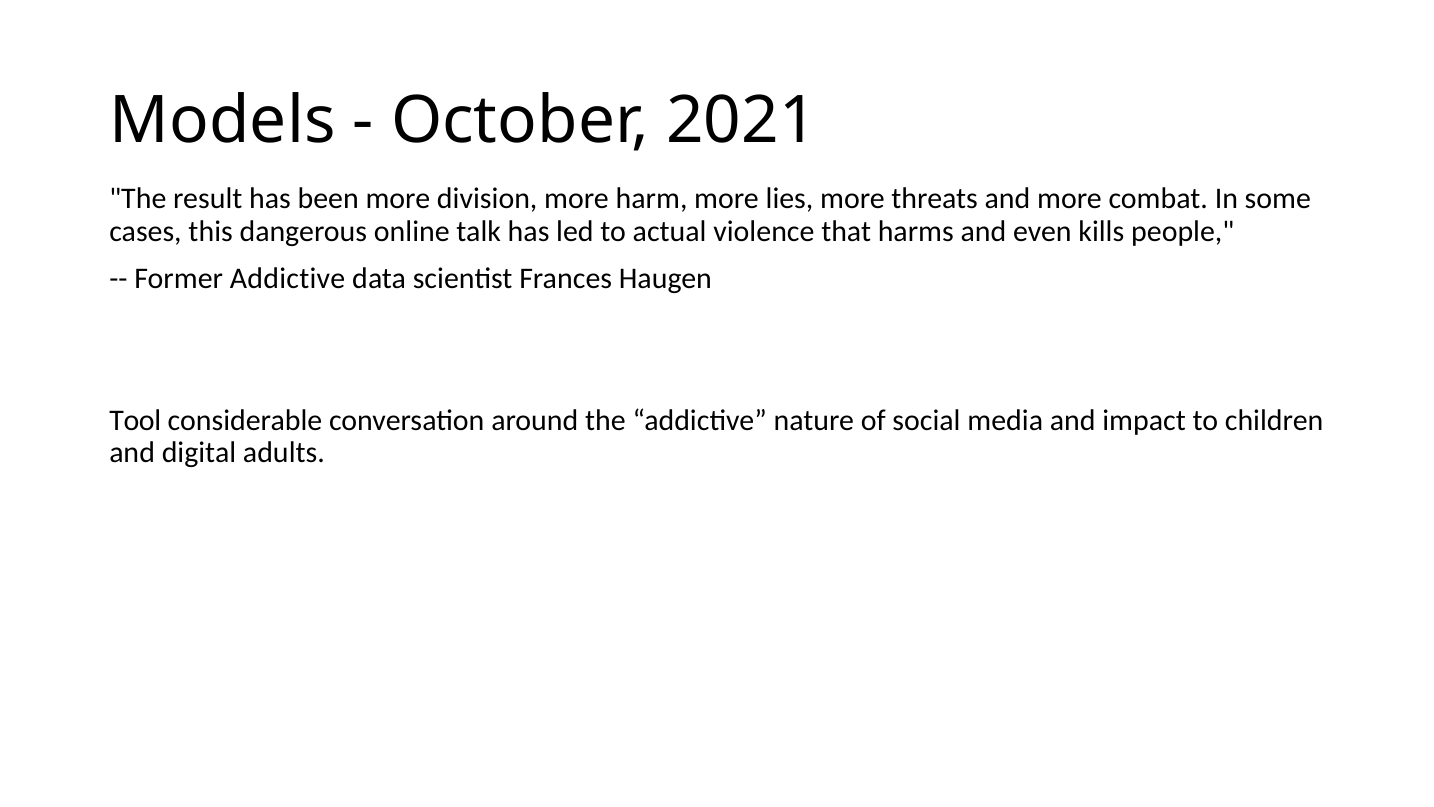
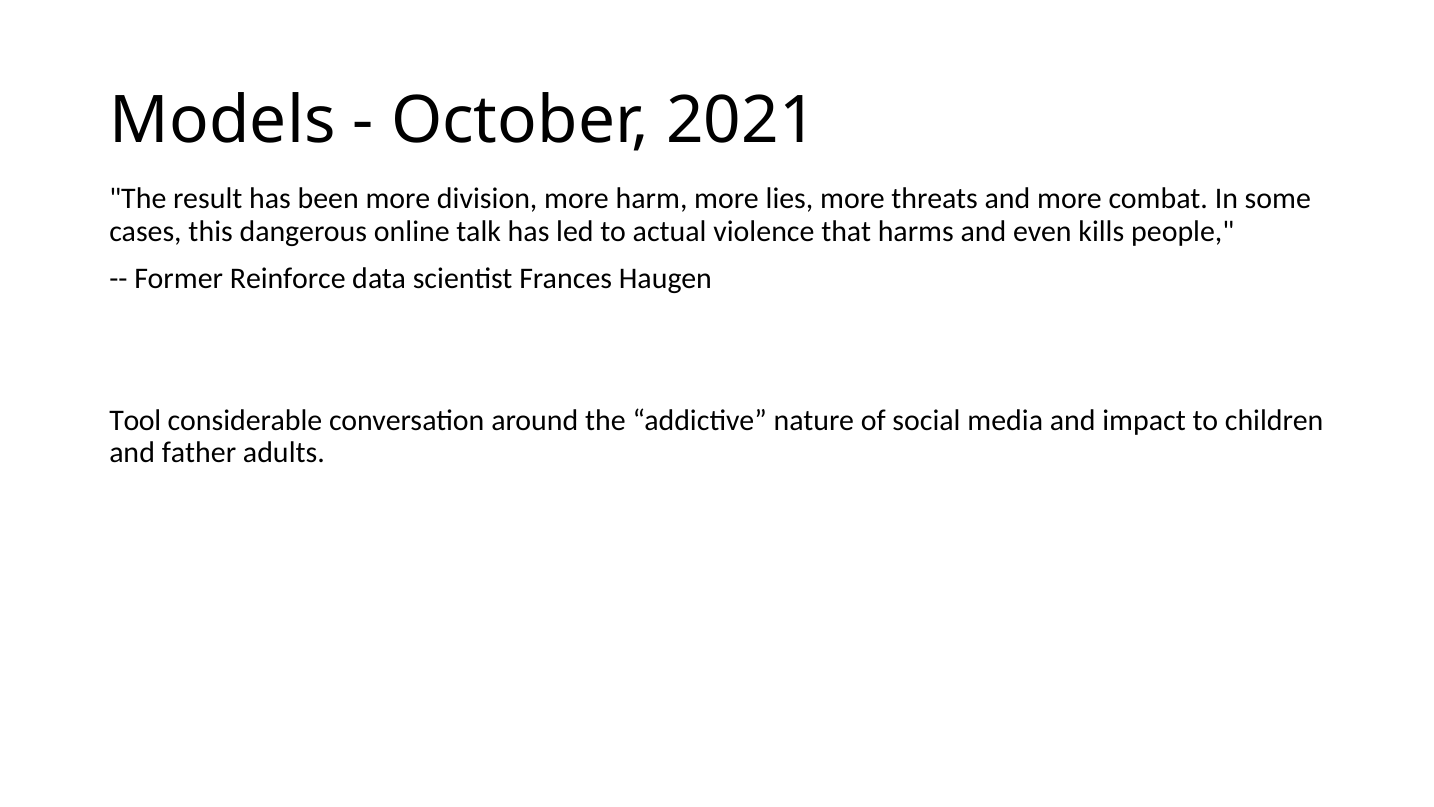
Former Addictive: Addictive -> Reinforce
digital: digital -> father
